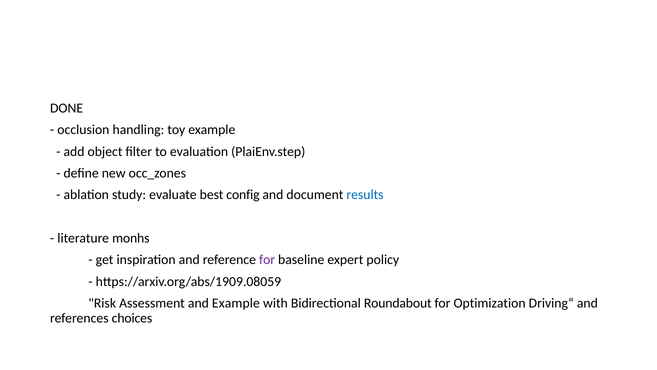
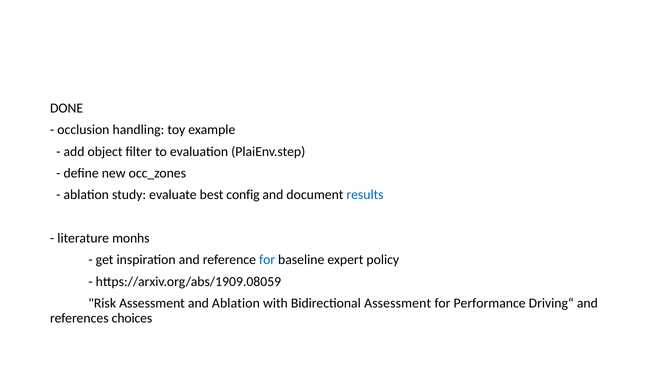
for at (267, 260) colour: purple -> blue
and Example: Example -> Ablation
Bidirectional Roundabout: Roundabout -> Assessment
Optimization: Optimization -> Performance
